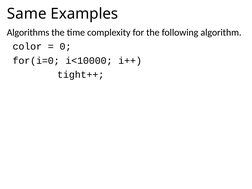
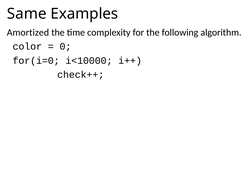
Algorithms: Algorithms -> Amortized
tight++: tight++ -> check++
